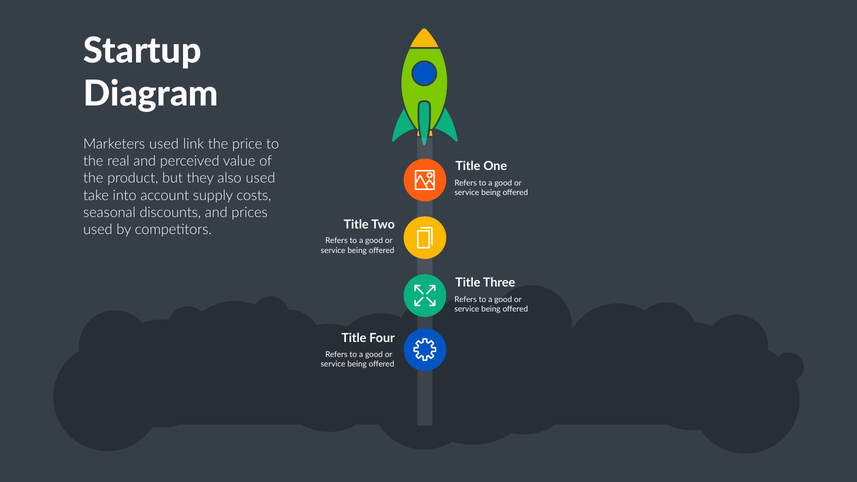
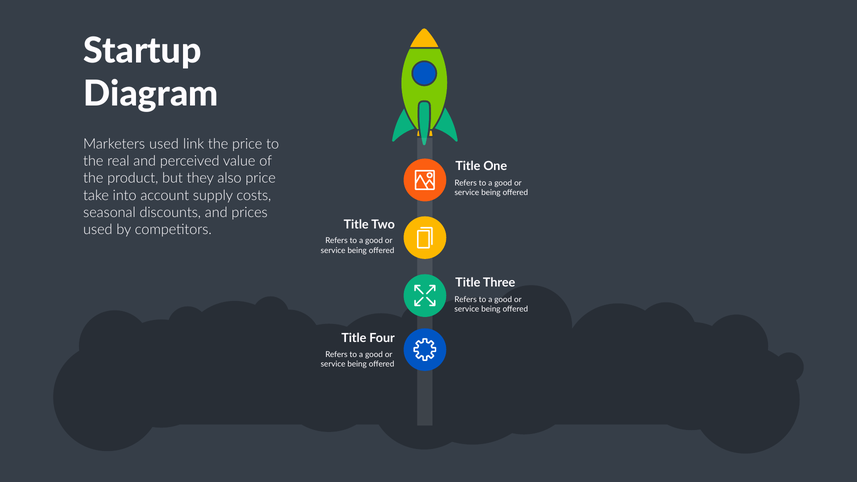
also used: used -> price
